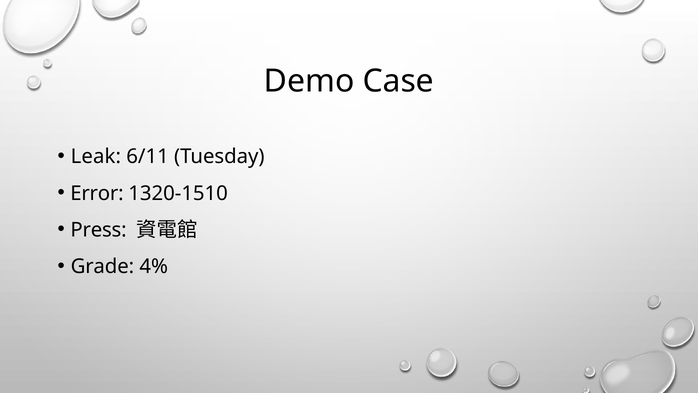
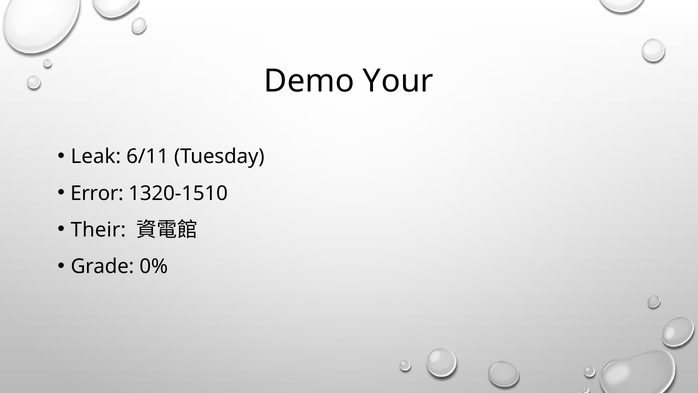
Case: Case -> Your
Press: Press -> Their
4%: 4% -> 0%
